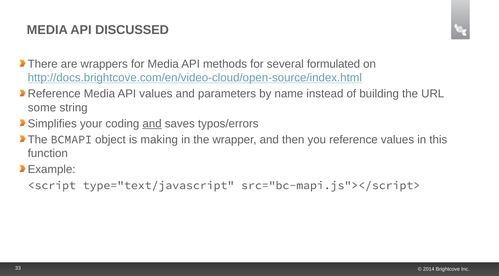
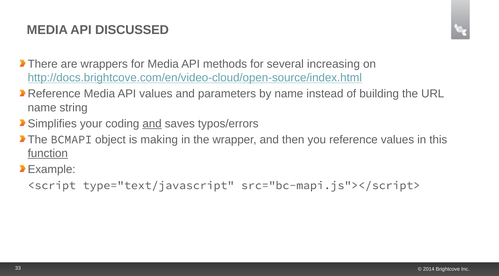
formulated: formulated -> increasing
some at (42, 107): some -> name
function underline: none -> present
